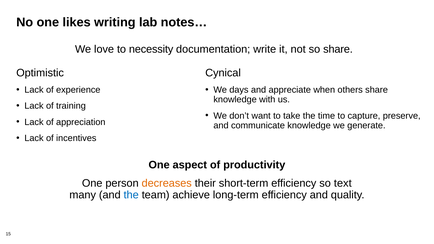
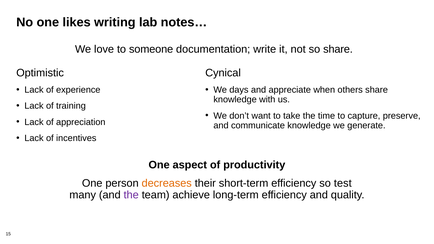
necessity: necessity -> someone
text: text -> test
the at (131, 195) colour: blue -> purple
